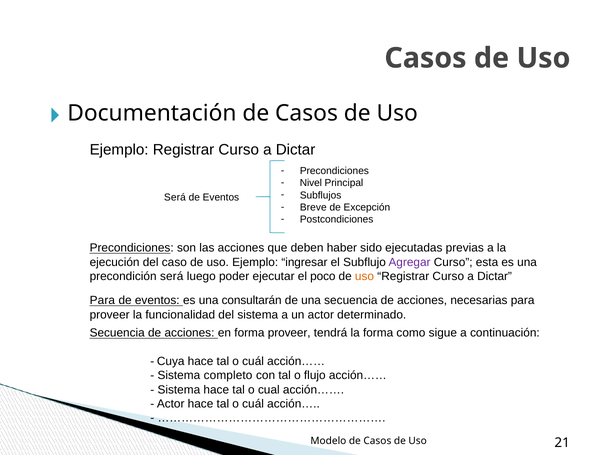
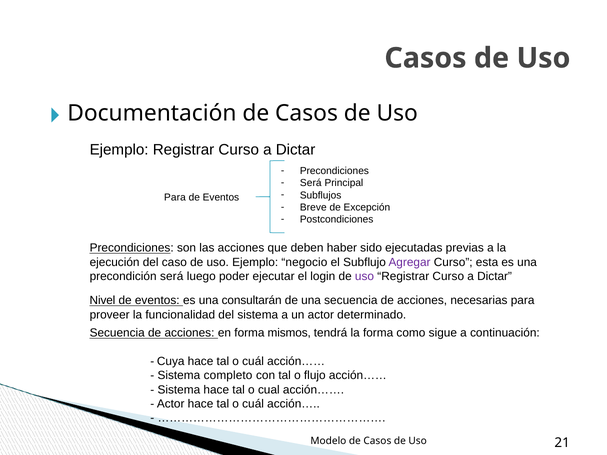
Nivel at (311, 183): Nivel -> Será
Será at (175, 197): Será -> Para
ingresar: ingresar -> negocio
poco: poco -> login
uso at (365, 276) colour: orange -> purple
Para at (102, 301): Para -> Nivel
forma proveer: proveer -> mismos
